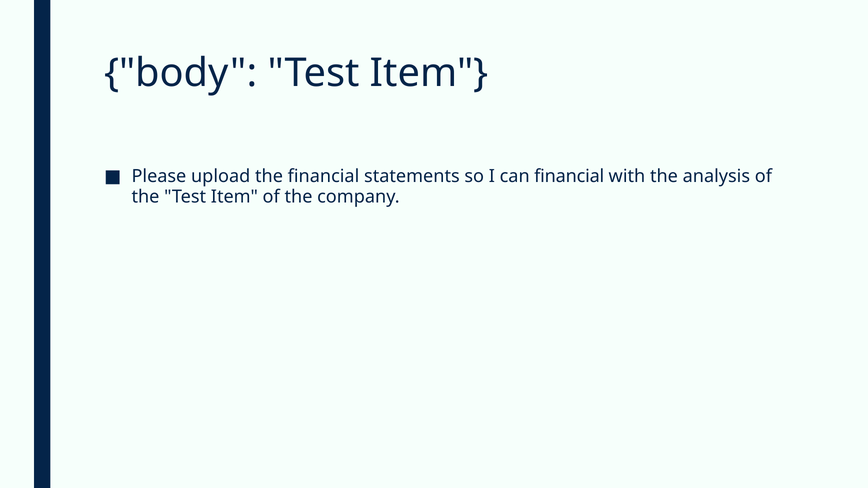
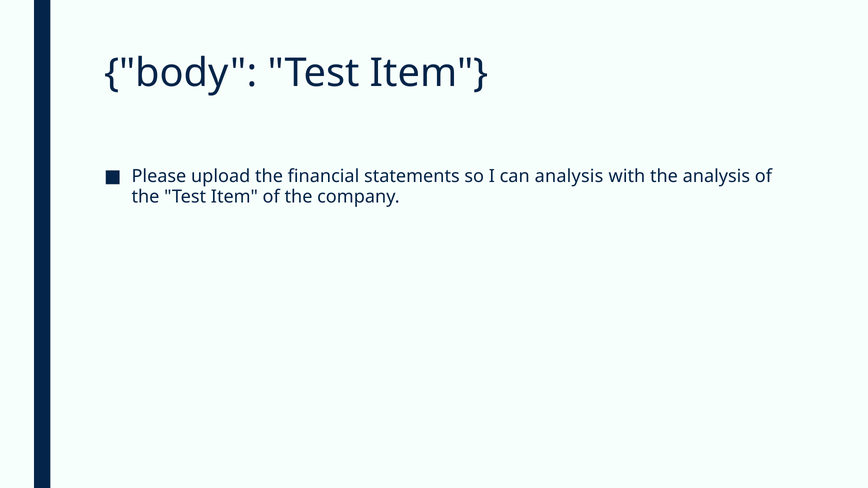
can financial: financial -> analysis
